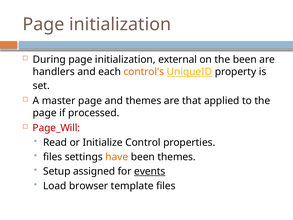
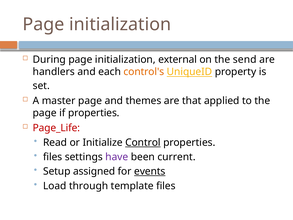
the been: been -> send
if processed: processed -> properties
Page_Will: Page_Will -> Page_Life
Control underline: none -> present
have colour: orange -> purple
been themes: themes -> current
browser: browser -> through
